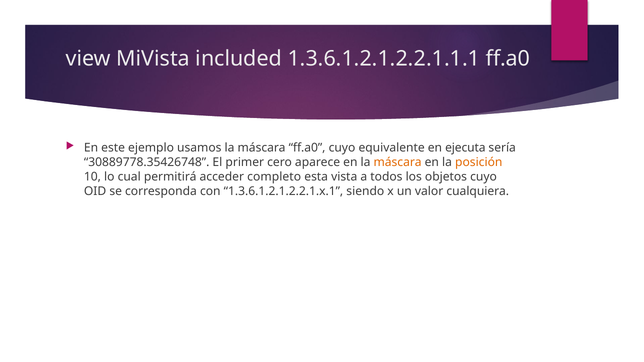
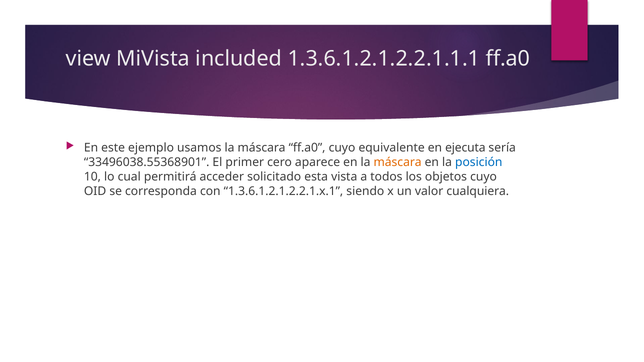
30889778.35426748: 30889778.35426748 -> 33496038.55368901
posición colour: orange -> blue
completo: completo -> solicitado
